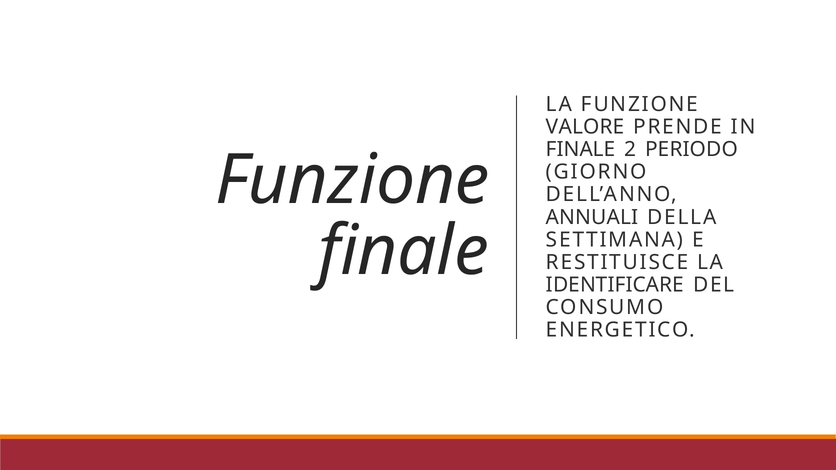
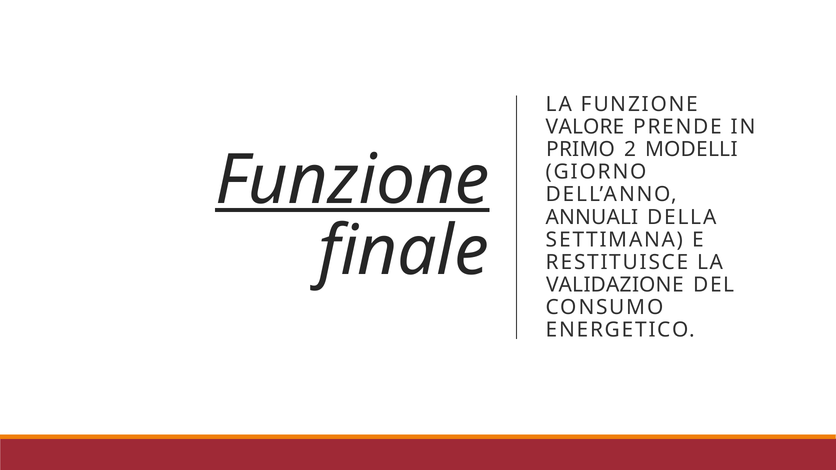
FINALE at (581, 150): FINALE -> PRIMO
PERIODO: PERIODO -> MODELLI
Funzione at (352, 180) underline: none -> present
IDENTIFICARE: IDENTIFICARE -> VALIDAZIONE
